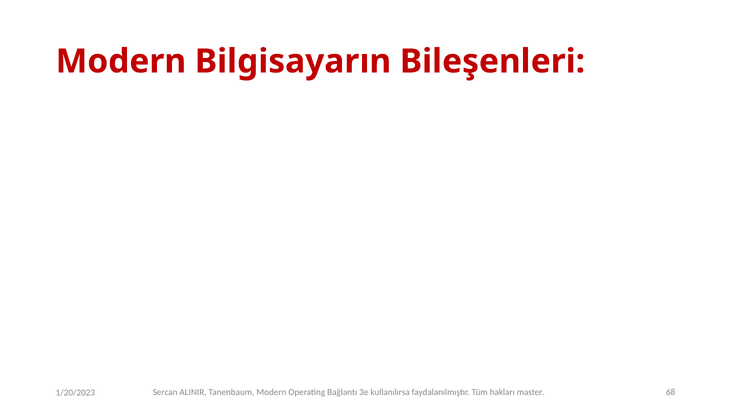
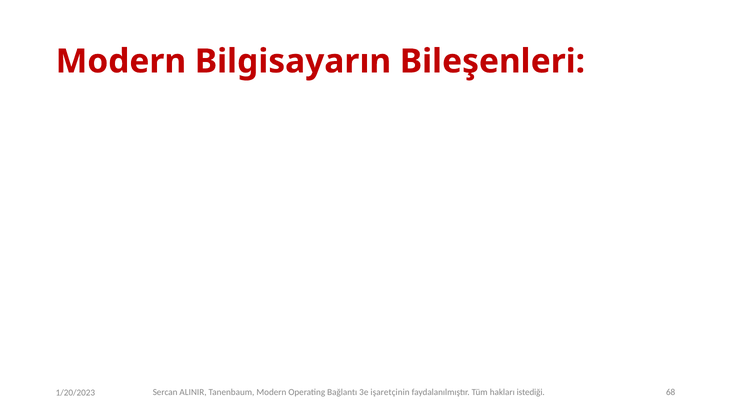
kullanılırsa: kullanılırsa -> işaretçinin
master: master -> istediği
